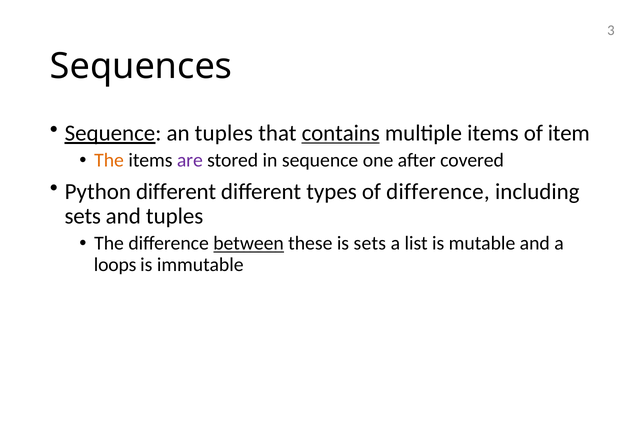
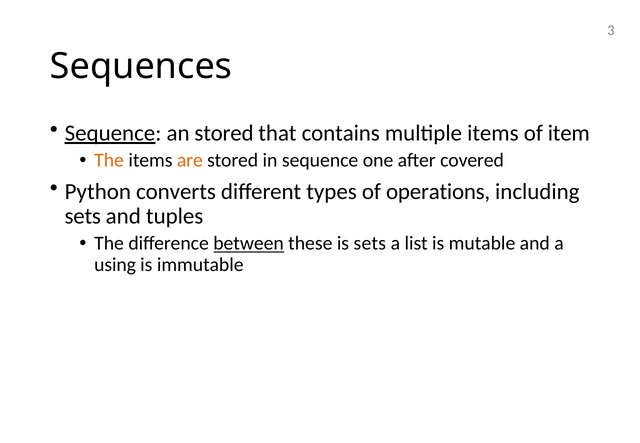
an tuples: tuples -> stored
contains underline: present -> none
are colour: purple -> orange
Python different: different -> converts
of difference: difference -> operations
loops: loops -> using
